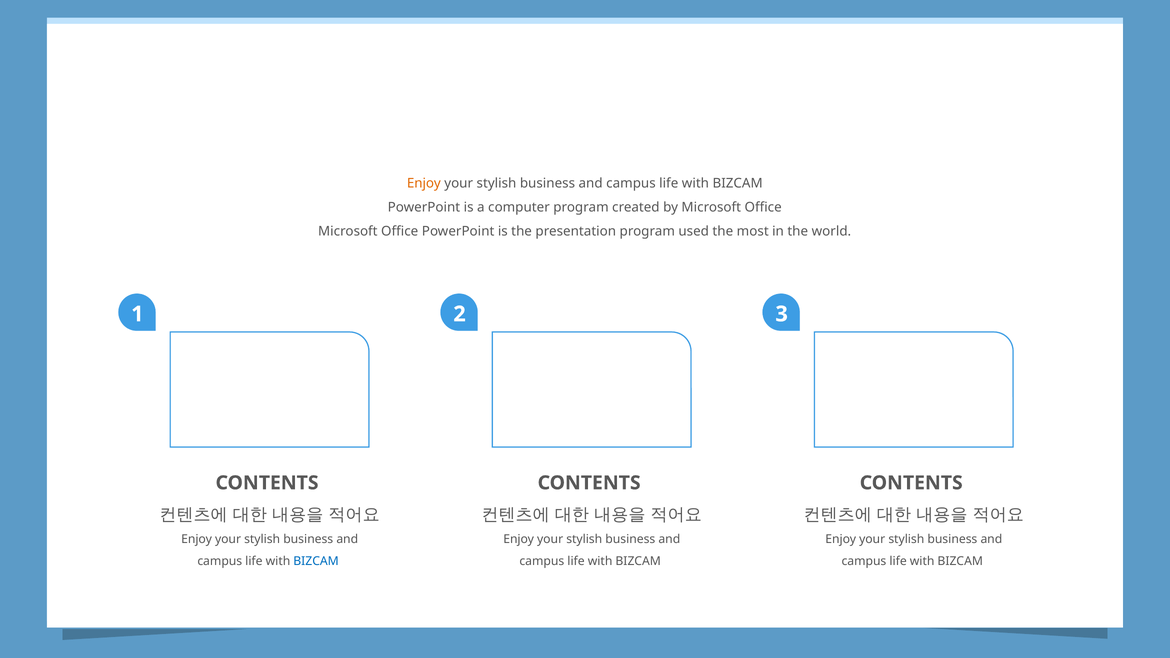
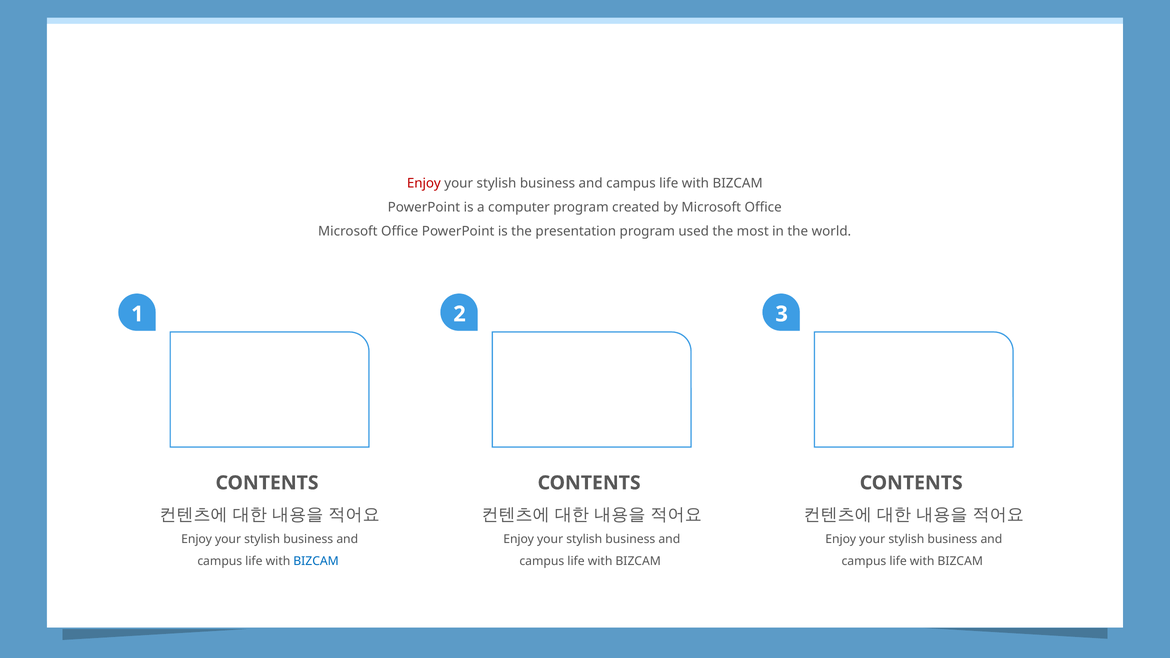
Enjoy at (424, 183) colour: orange -> red
